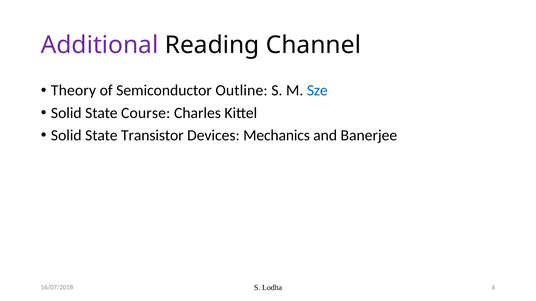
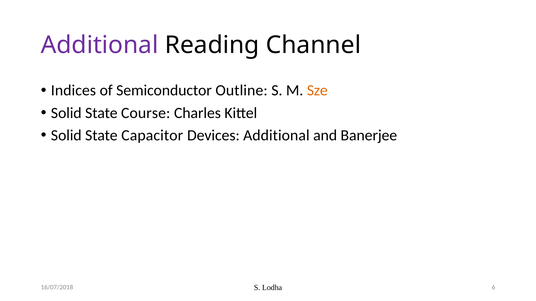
Theory: Theory -> Indices
Sze colour: blue -> orange
Transistor: Transistor -> Capacitor
Devices Mechanics: Mechanics -> Additional
